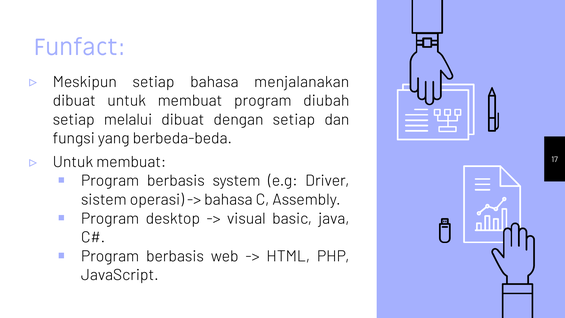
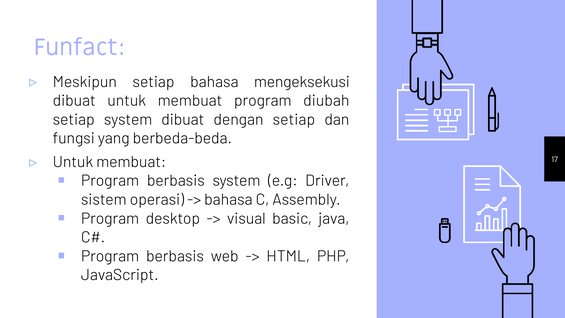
menjalanakan: menjalanakan -> mengeksekusi
setiap melalui: melalui -> system
